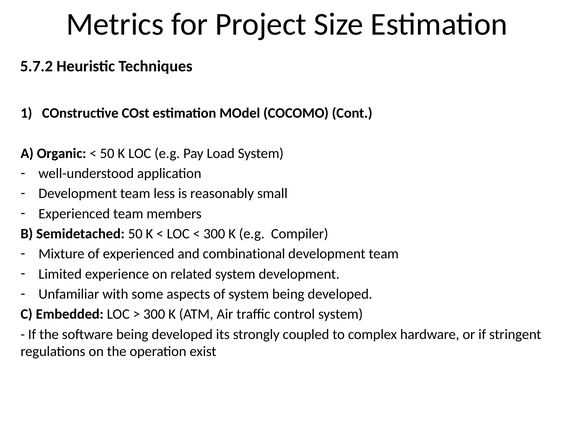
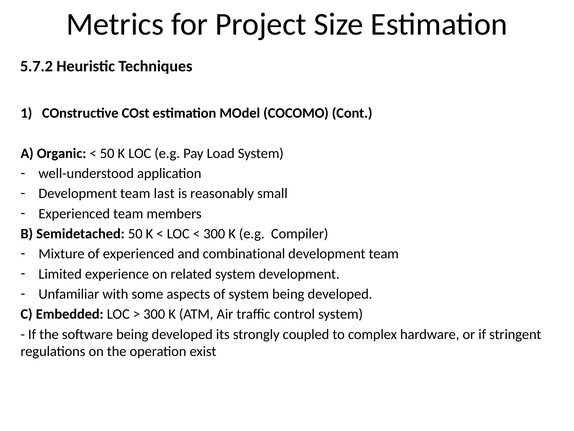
less: less -> last
